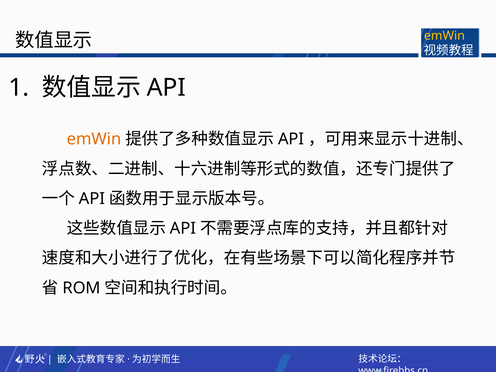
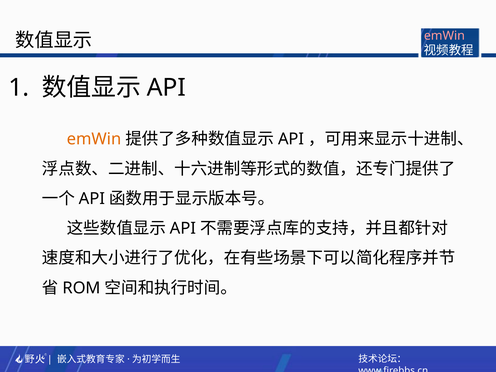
emWin at (444, 36) colour: yellow -> pink
